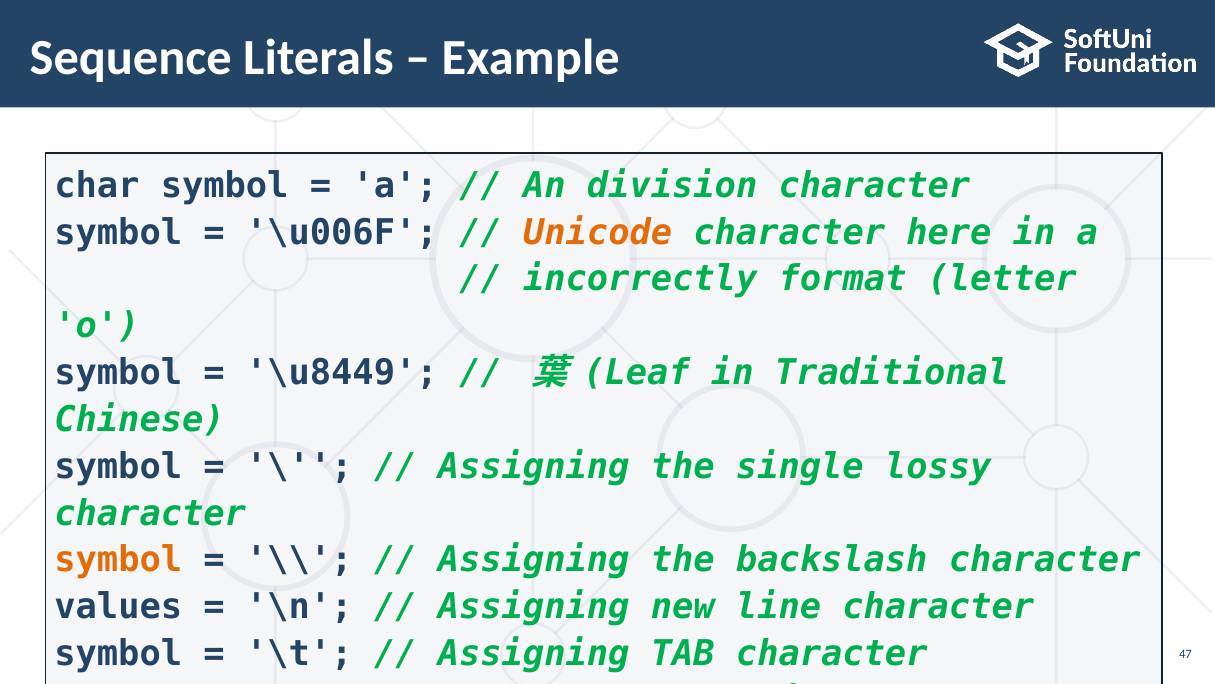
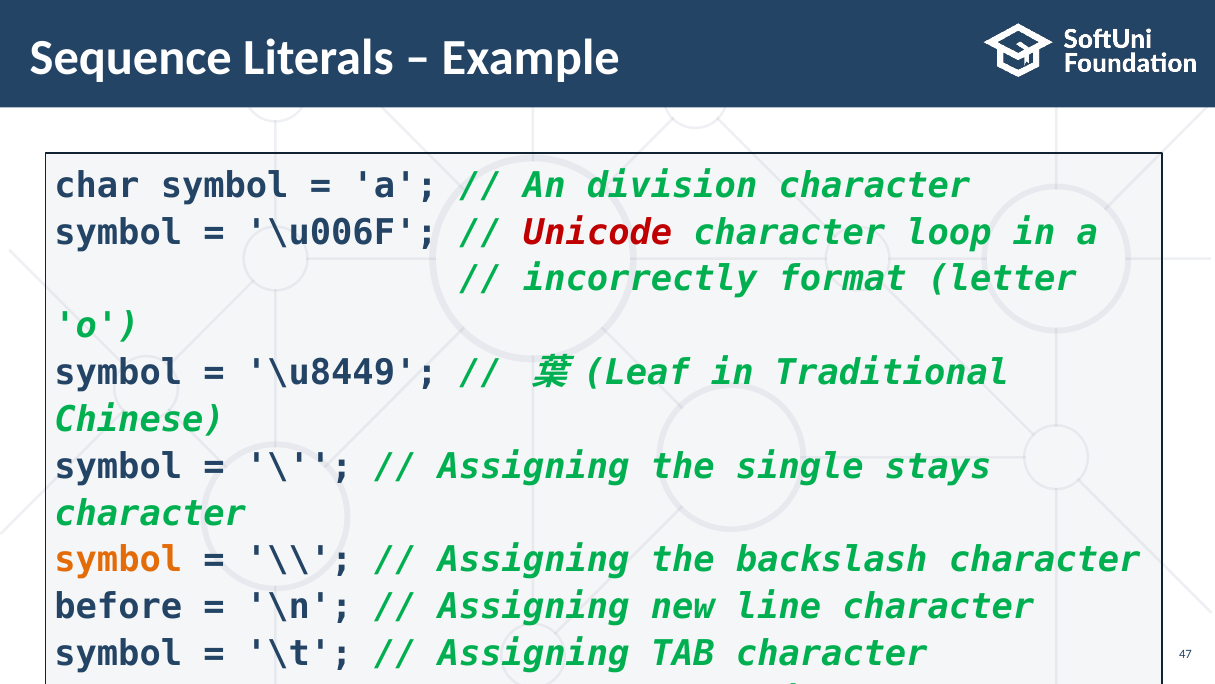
Unicode colour: orange -> red
here: here -> loop
lossy: lossy -> stays
values: values -> before
